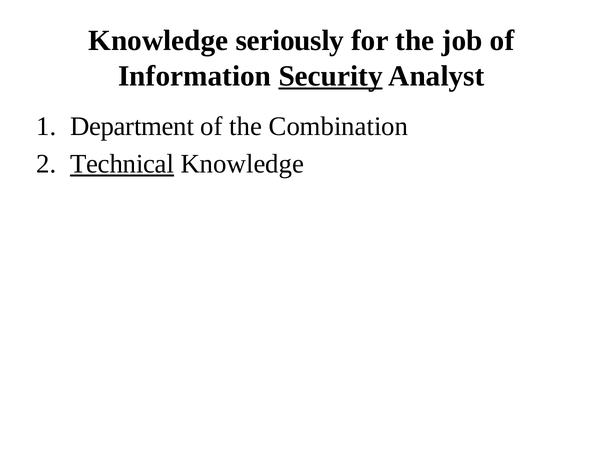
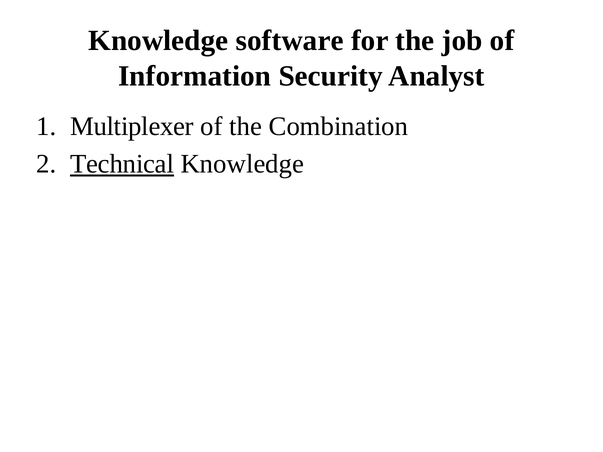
seriously: seriously -> software
Security underline: present -> none
Department: Department -> Multiplexer
